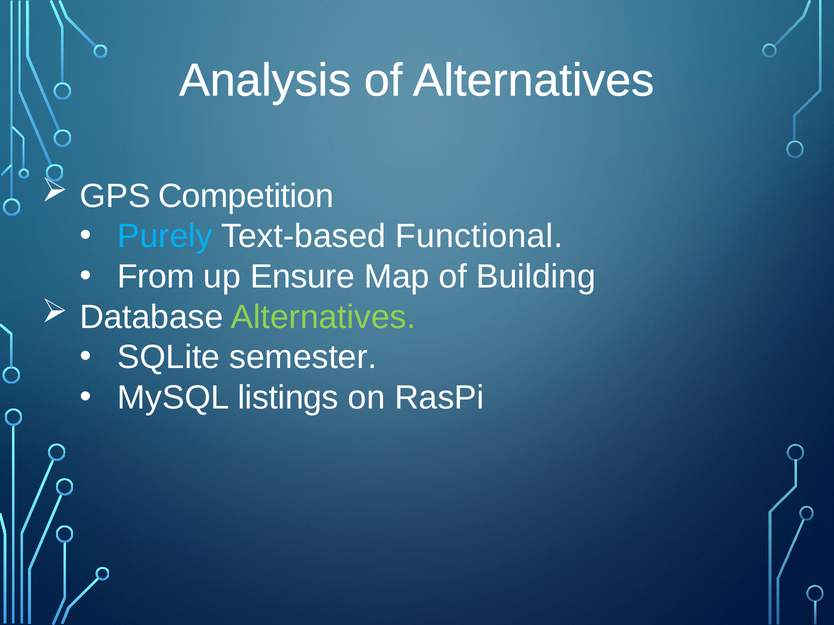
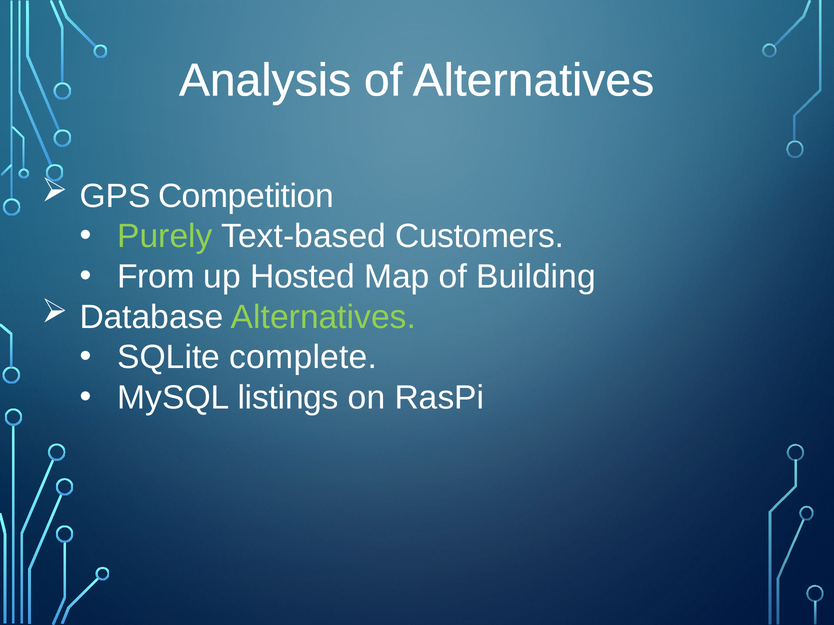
Purely colour: light blue -> light green
Functional: Functional -> Customers
Ensure: Ensure -> Hosted
semester: semester -> complete
